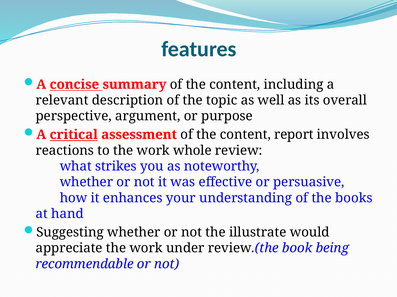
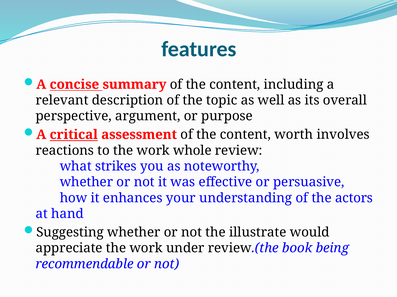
report: report -> worth
books: books -> actors
